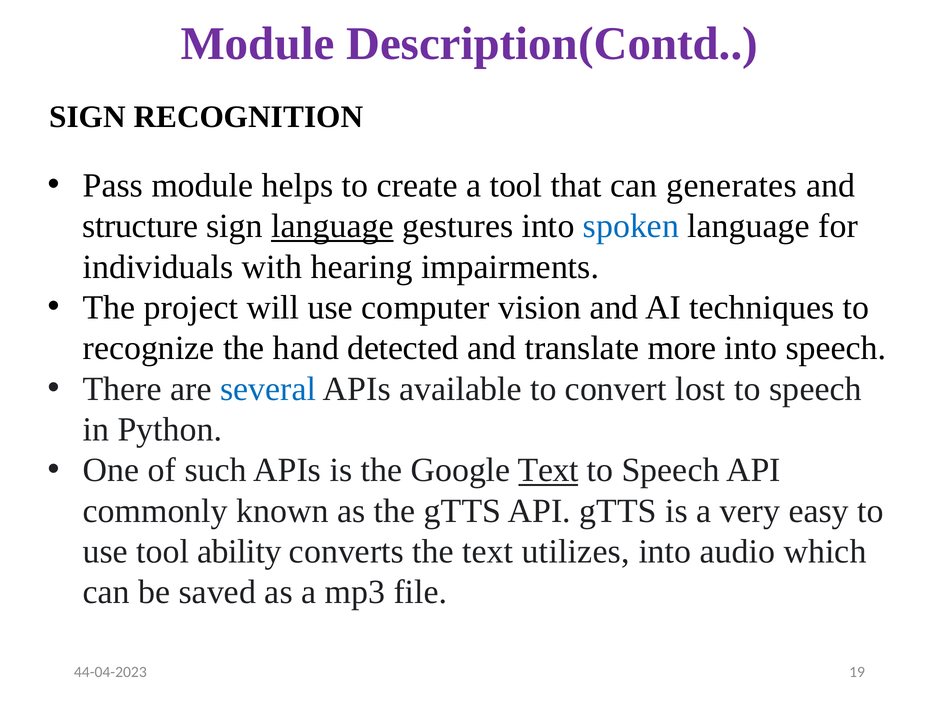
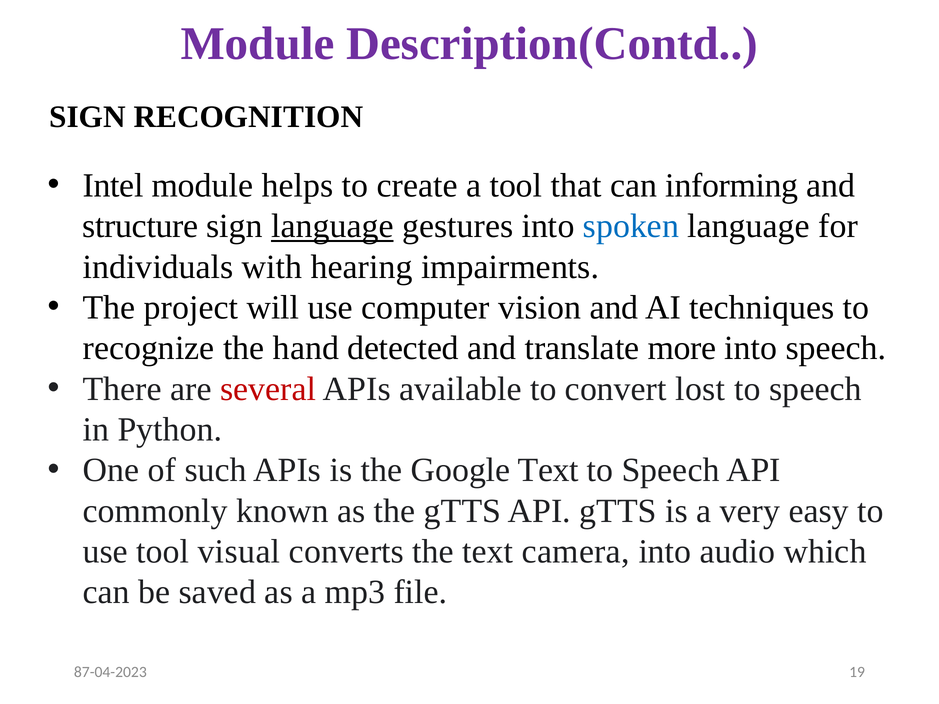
Pass: Pass -> Intel
generates: generates -> informing
several colour: blue -> red
Text at (548, 470) underline: present -> none
ability: ability -> visual
utilizes: utilizes -> camera
44-04-2023: 44-04-2023 -> 87-04-2023
